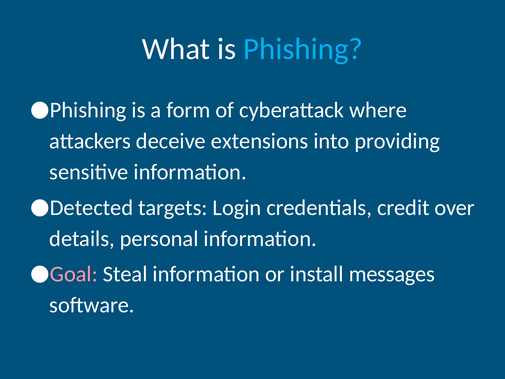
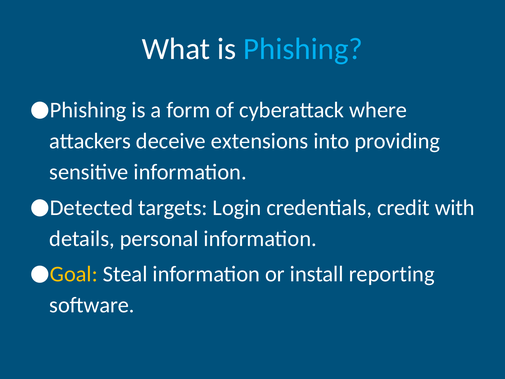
over: over -> with
Goal colour: pink -> yellow
messages: messages -> reporting
